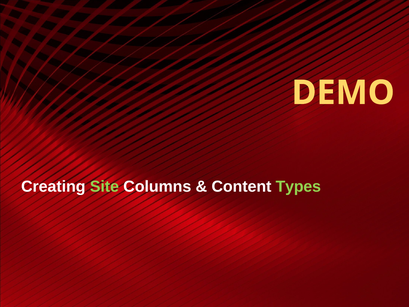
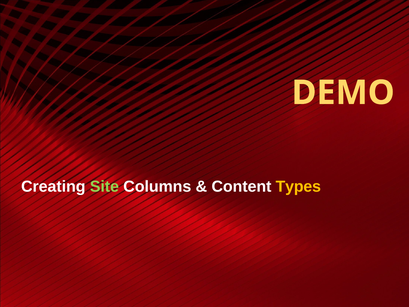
Types colour: light green -> yellow
